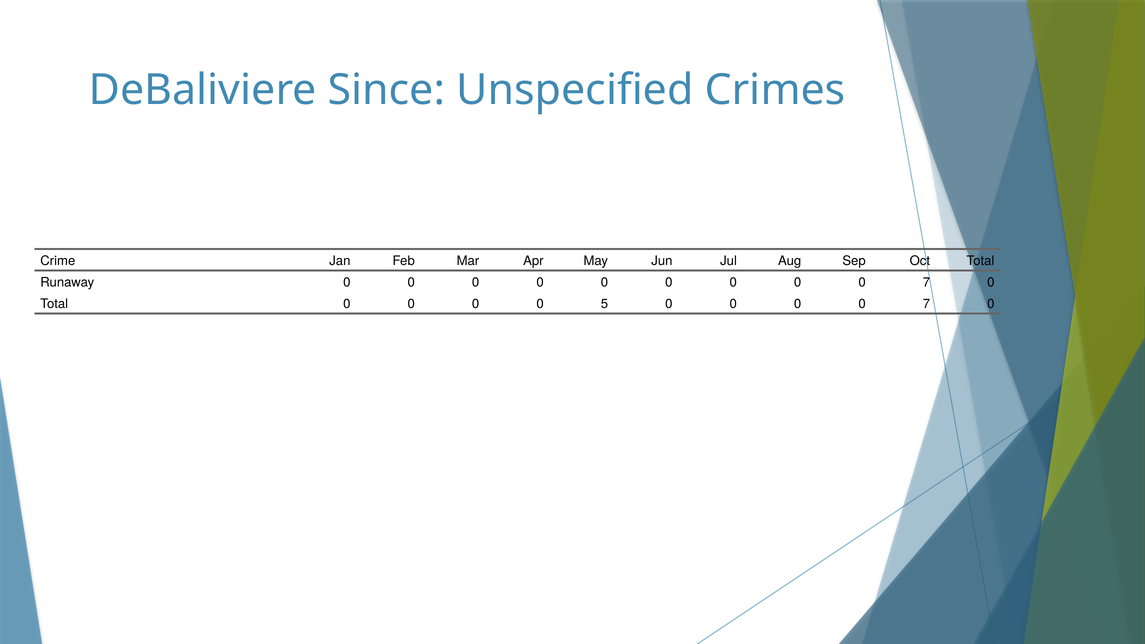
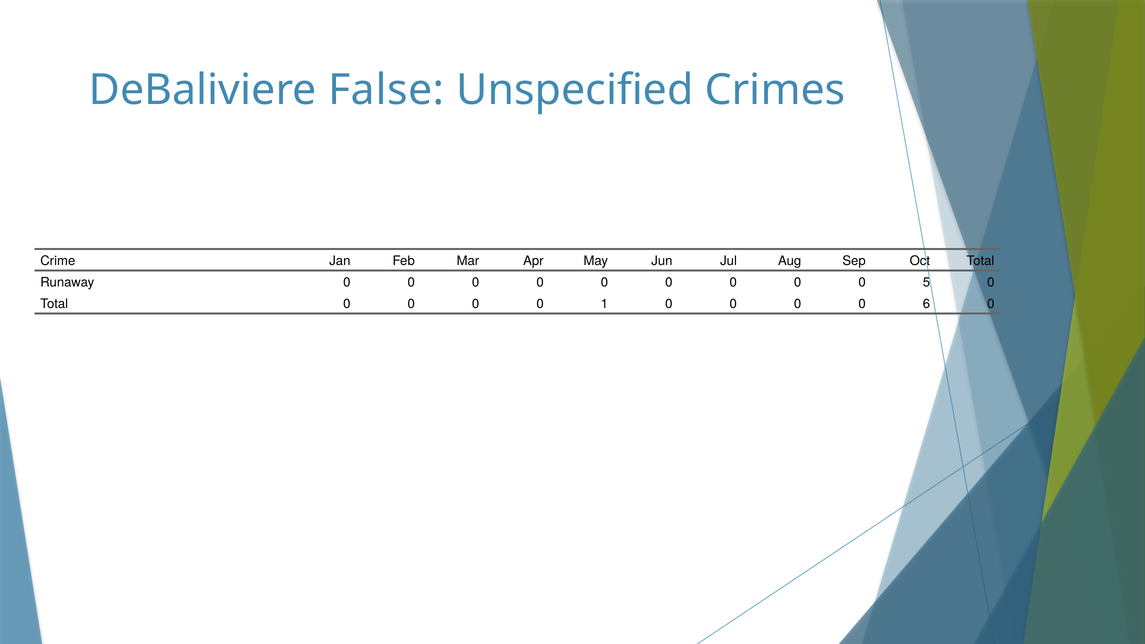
Since: Since -> False
7 at (926, 283): 7 -> 5
5: 5 -> 1
7 at (926, 304): 7 -> 6
